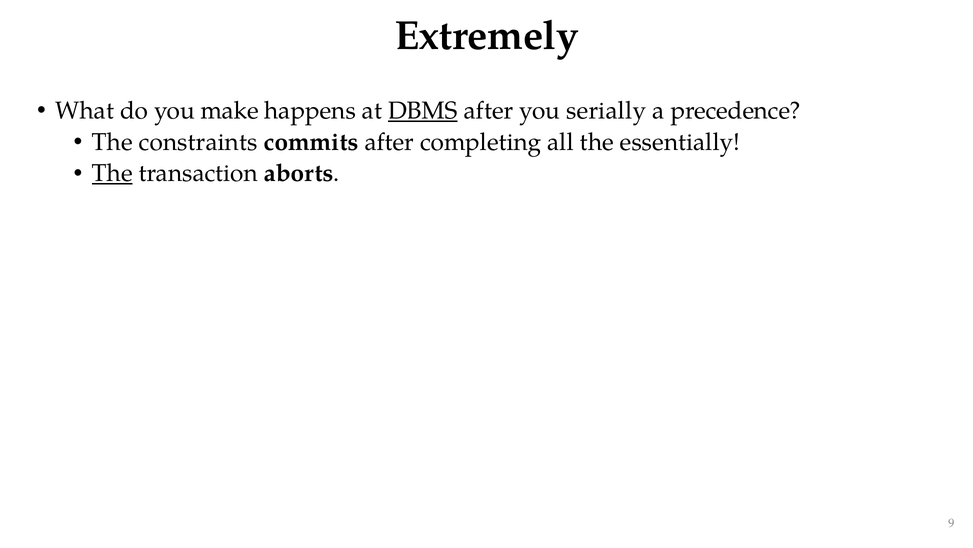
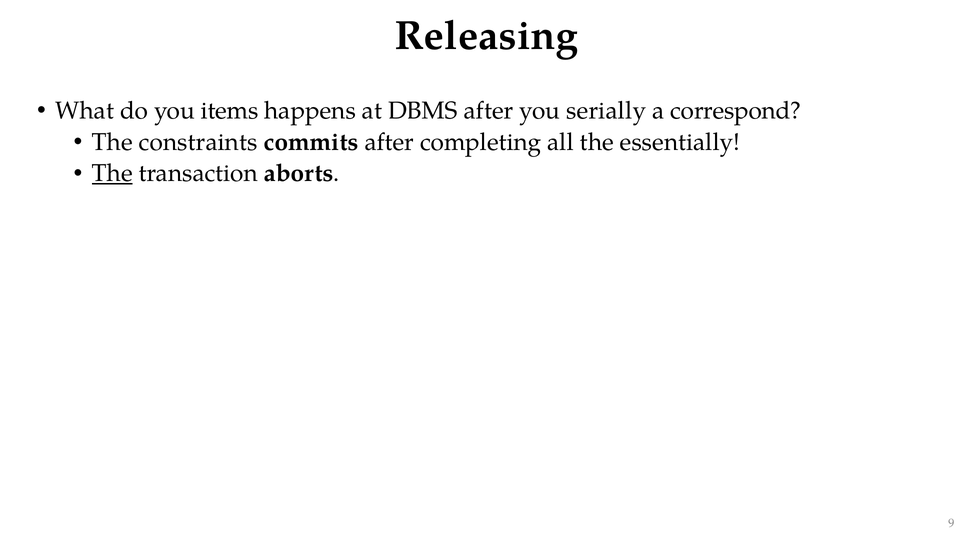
Extremely: Extremely -> Releasing
make: make -> items
DBMS underline: present -> none
precedence: precedence -> correspond
